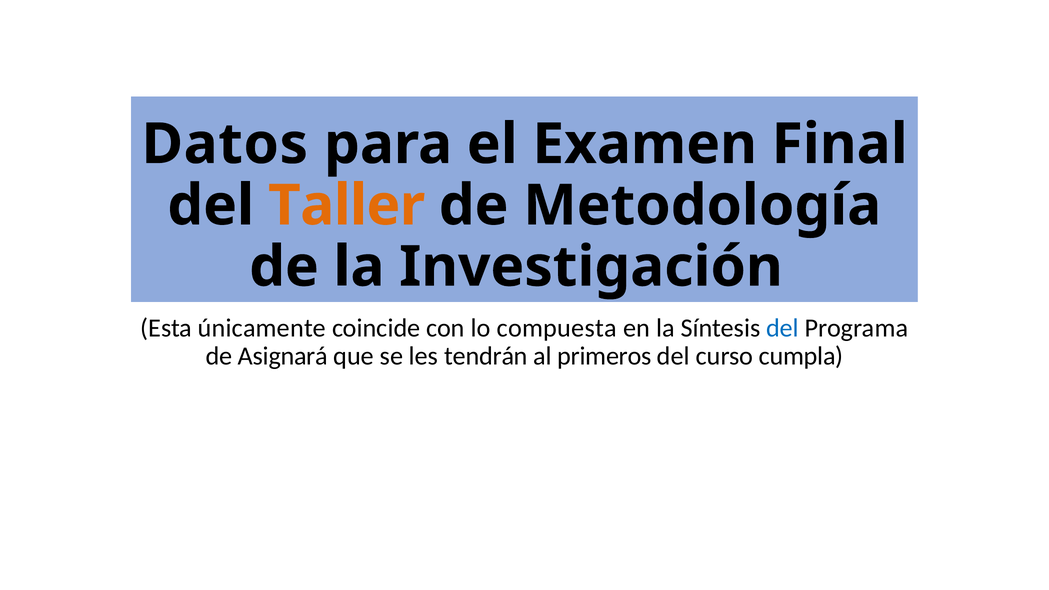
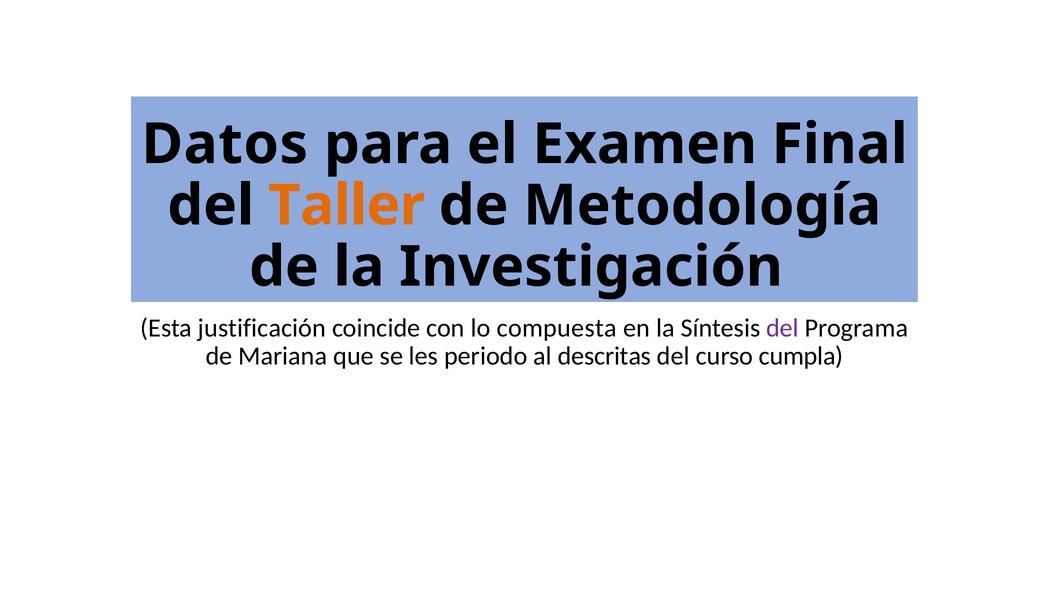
únicamente: únicamente -> justificación
del at (783, 328) colour: blue -> purple
Asignará: Asignará -> Mariana
tendrán: tendrán -> periodo
primeros: primeros -> descritas
